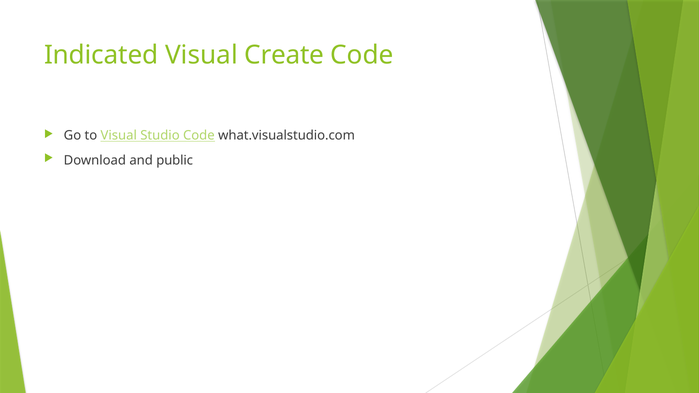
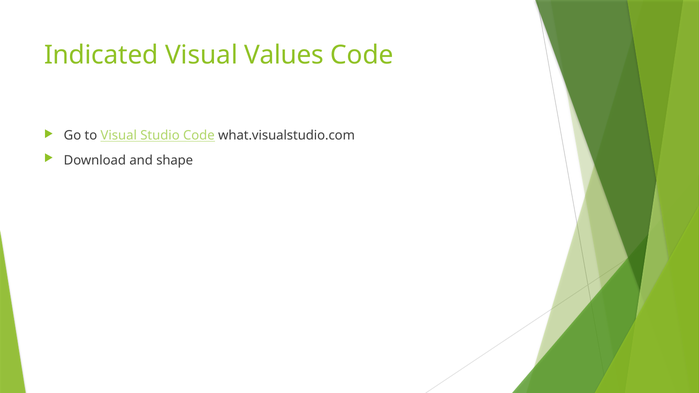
Create: Create -> Values
public: public -> shape
